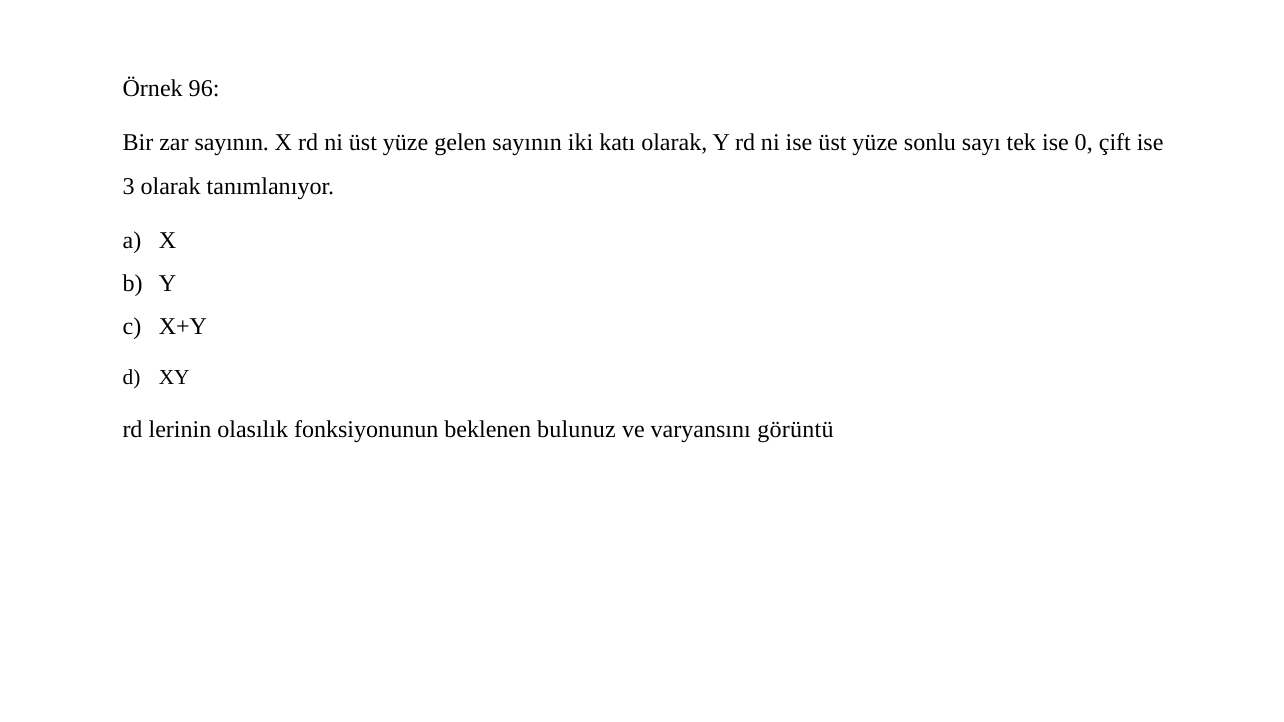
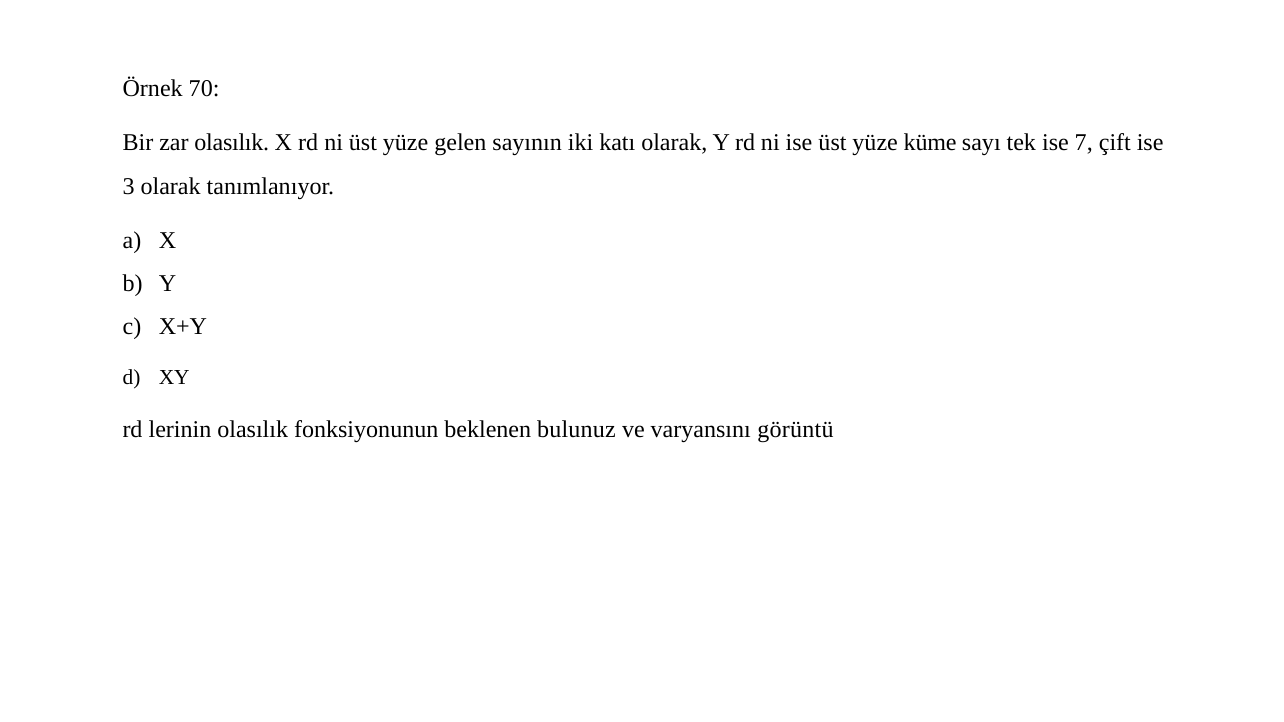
96: 96 -> 70
zar sayının: sayının -> olasılık
sonlu: sonlu -> küme
0: 0 -> 7
